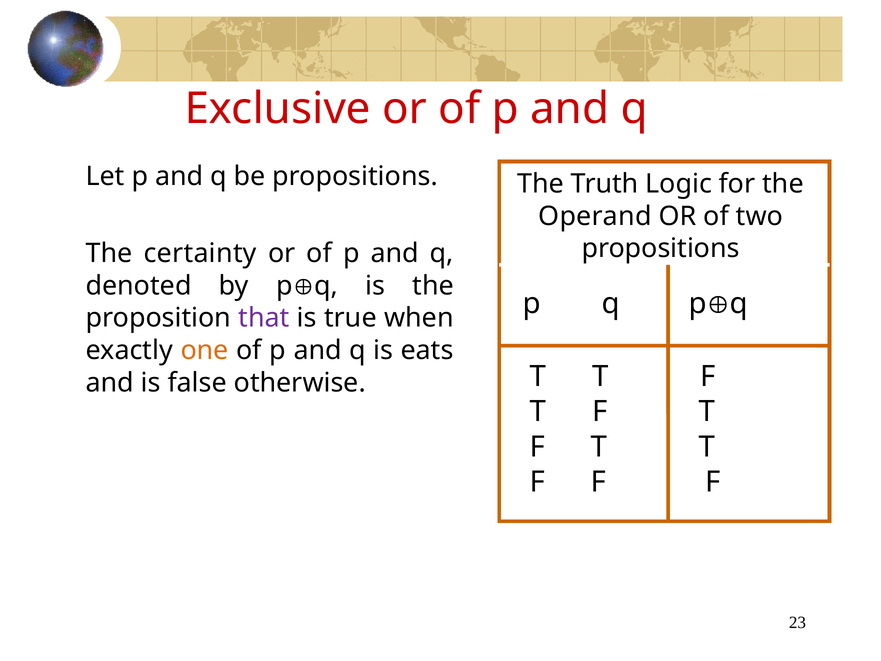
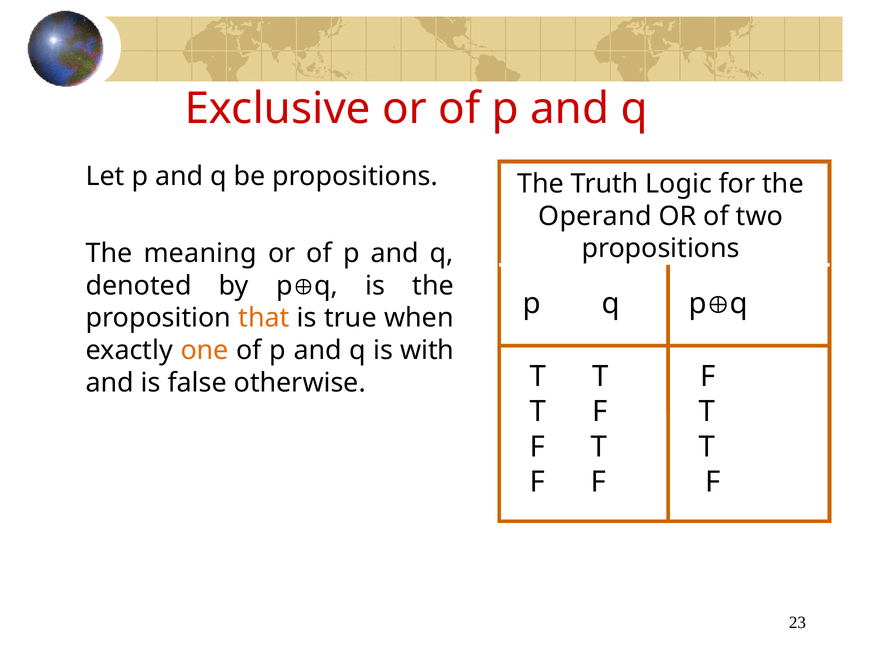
certainty: certainty -> meaning
that colour: purple -> orange
eats: eats -> with
